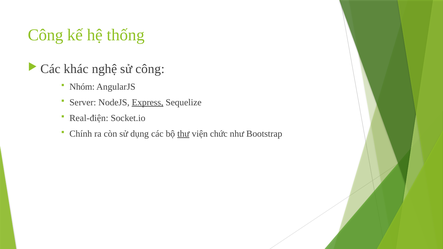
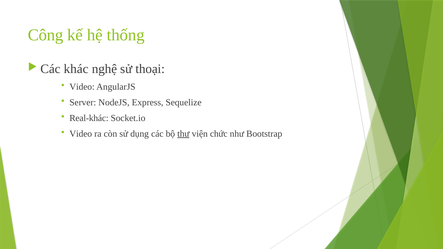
sử công: công -> thoại
Nhóm at (82, 87): Nhóm -> Video
Express underline: present -> none
Real-điện: Real-điện -> Real-khác
Chính at (81, 134): Chính -> Video
